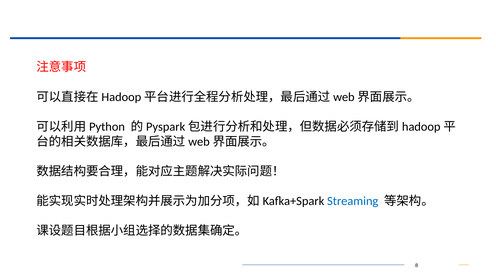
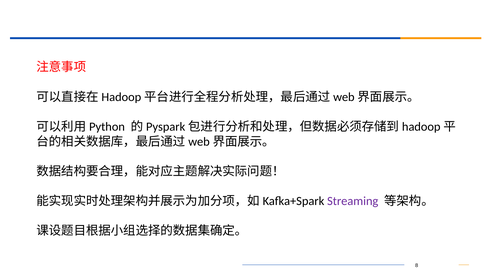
Streaming colour: blue -> purple
